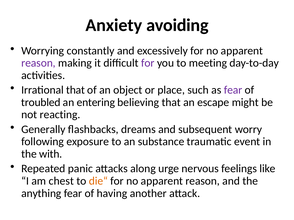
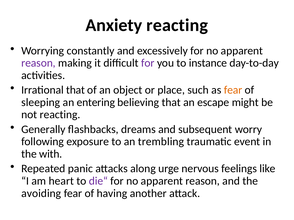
Anxiety avoiding: avoiding -> reacting
meeting: meeting -> instance
fear at (233, 90) colour: purple -> orange
troubled: troubled -> sleeping
substance: substance -> trembling
chest: chest -> heart
die“ colour: orange -> purple
anything: anything -> avoiding
